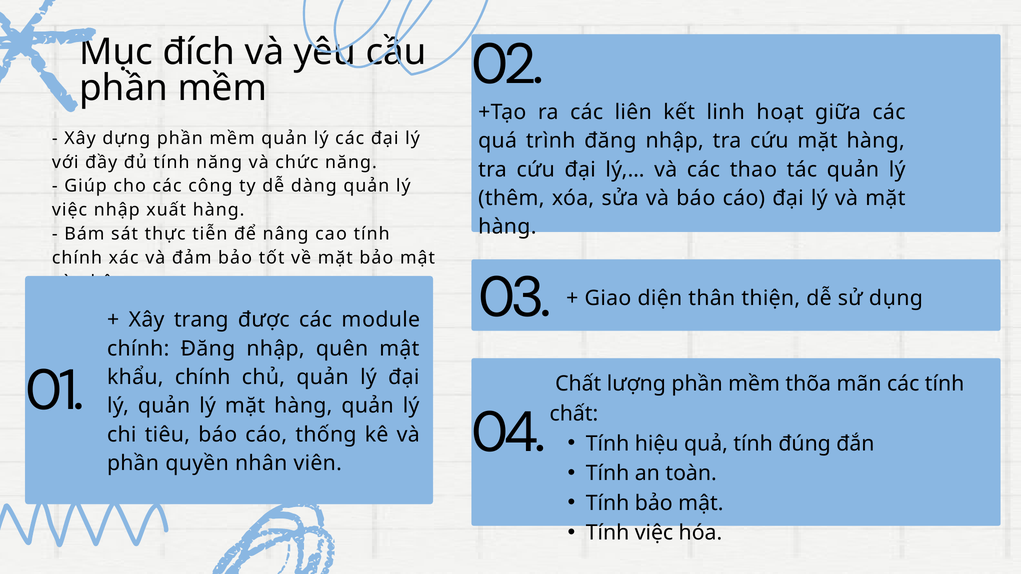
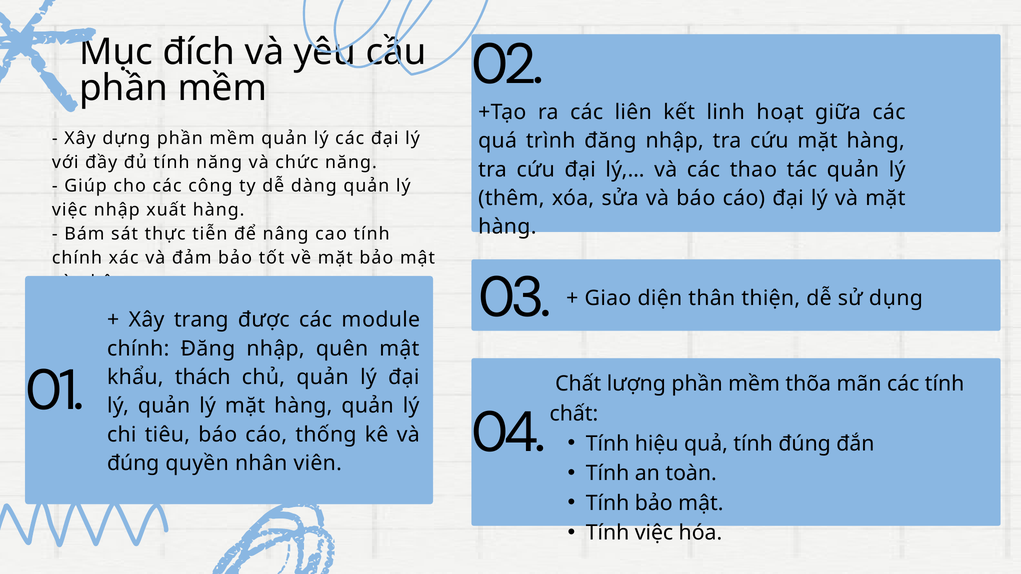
khẩu chính: chính -> thách
phần at (133, 464): phần -> đúng
